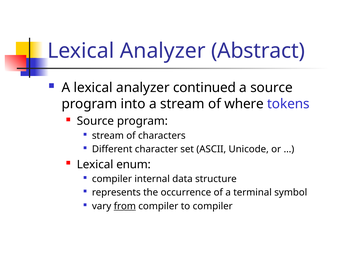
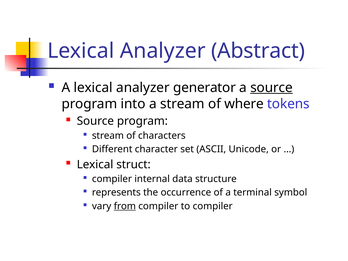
continued: continued -> generator
source at (272, 88) underline: none -> present
enum: enum -> struct
